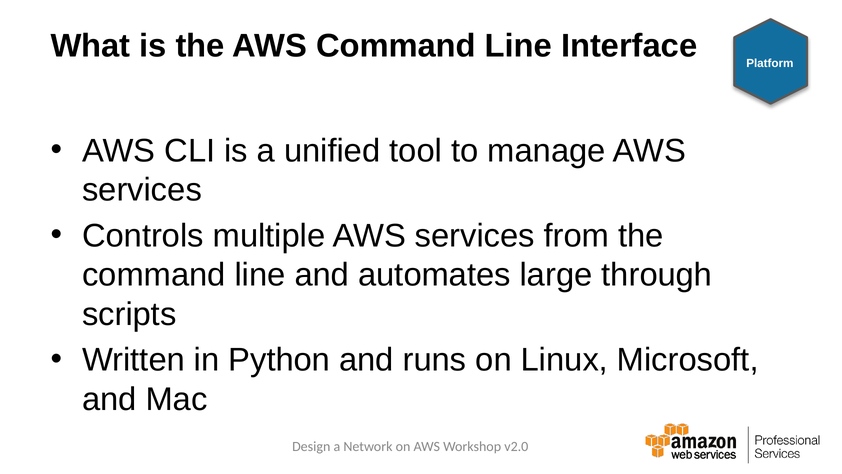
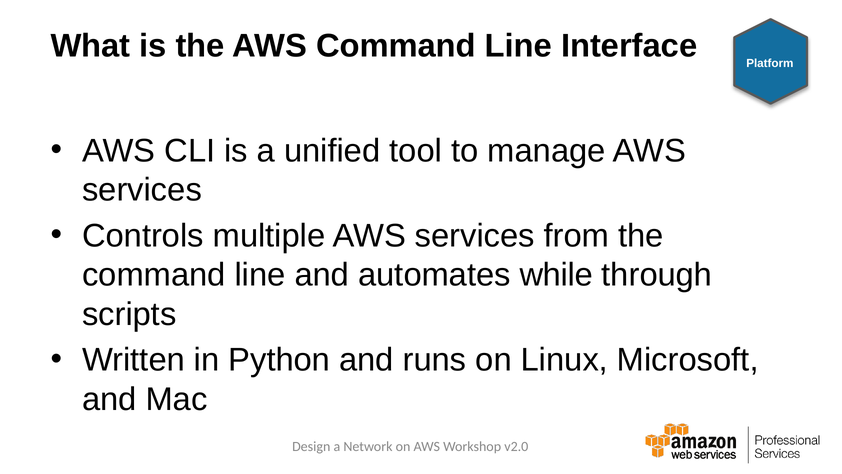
large: large -> while
